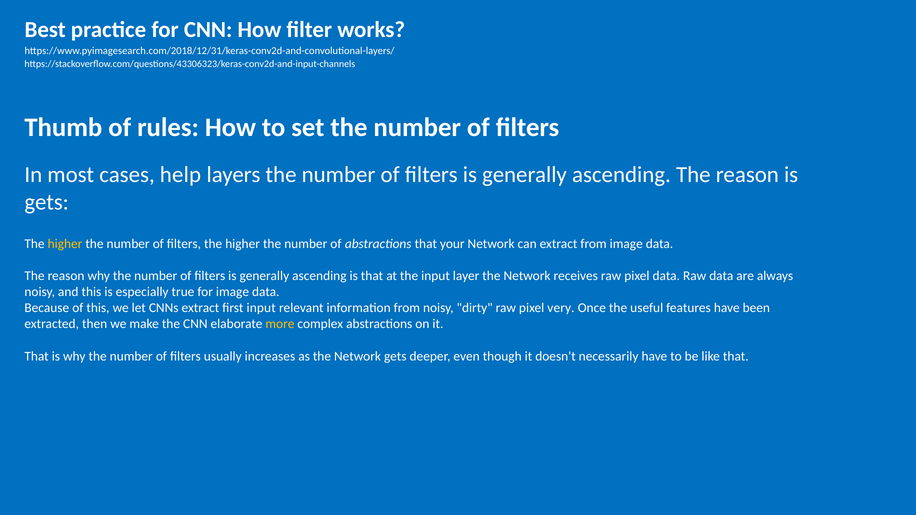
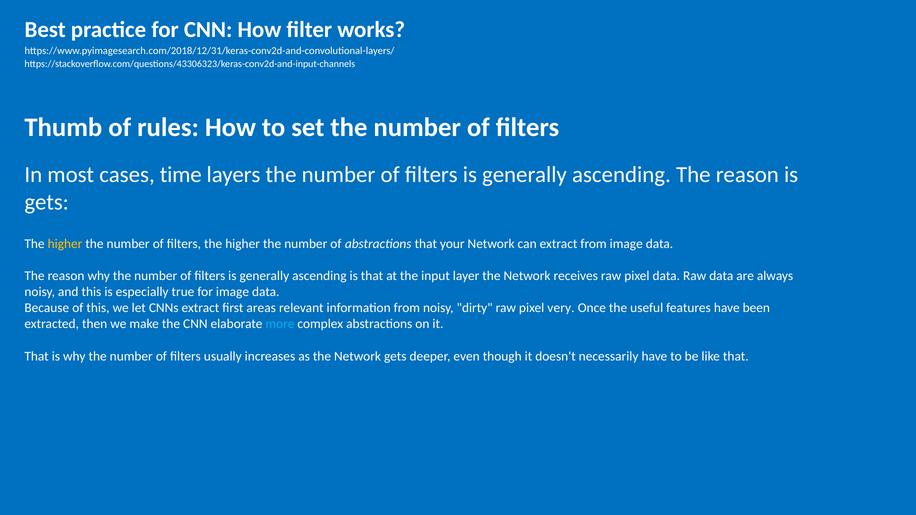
help: help -> time
first input: input -> areas
more colour: yellow -> light blue
